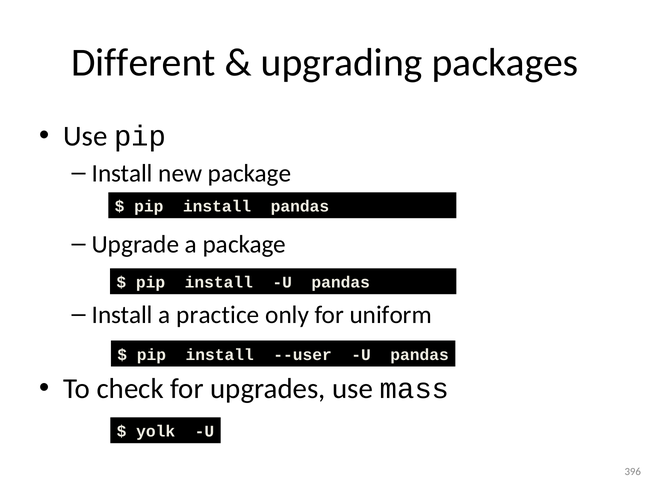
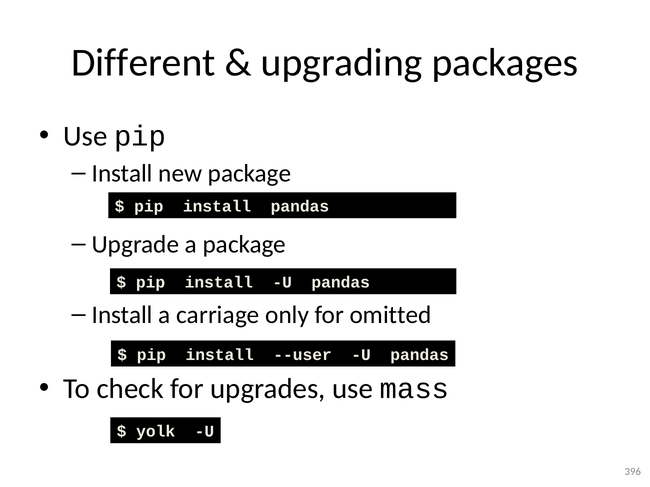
practice: practice -> carriage
uniform: uniform -> omitted
